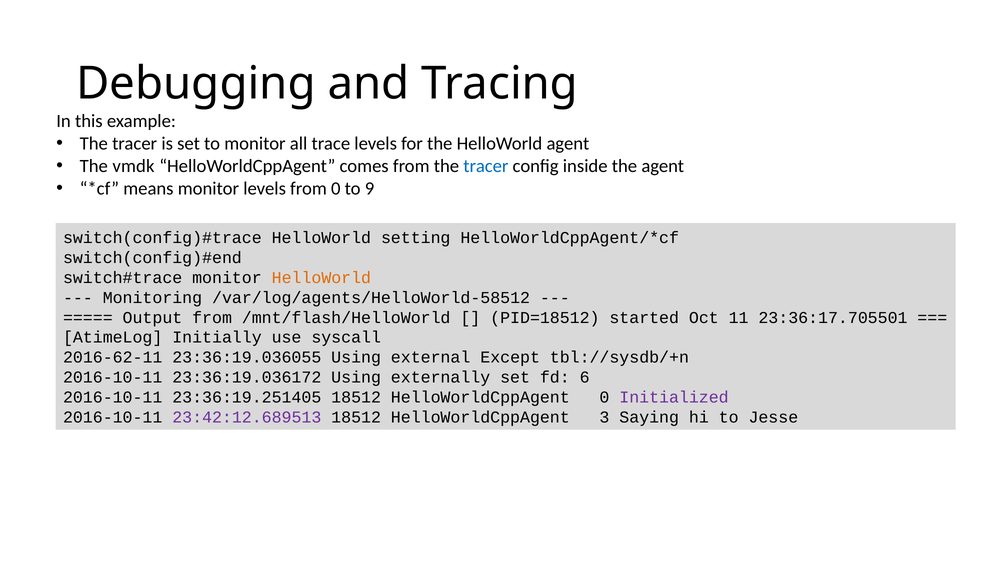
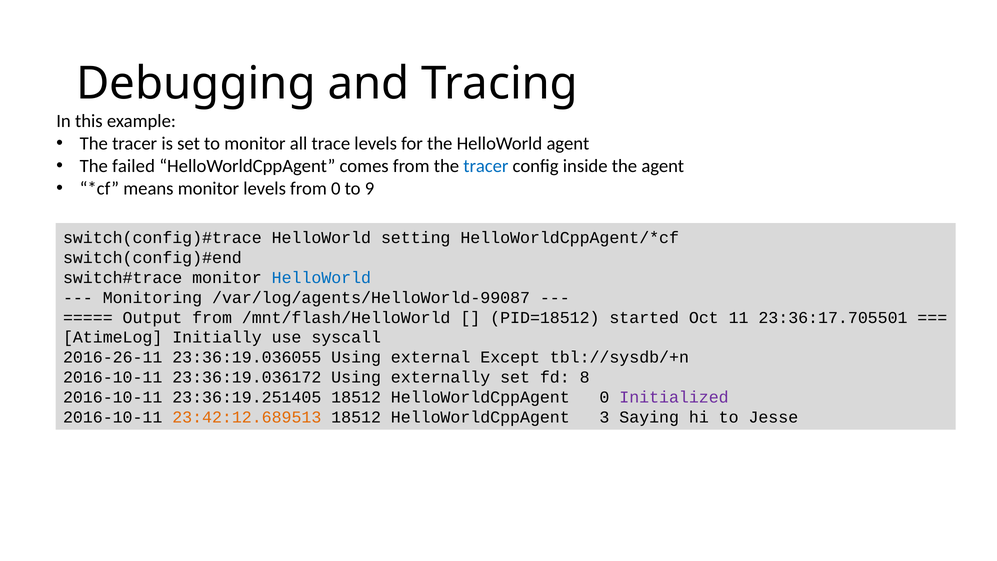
vmdk: vmdk -> failed
HelloWorld at (321, 278) colour: orange -> blue
/var/log/agents/HelloWorld-58512: /var/log/agents/HelloWorld-58512 -> /var/log/agents/HelloWorld-99087
2016-62-11: 2016-62-11 -> 2016-26-11
6: 6 -> 8
23:42:12.689513 colour: purple -> orange
